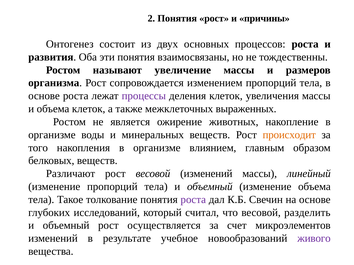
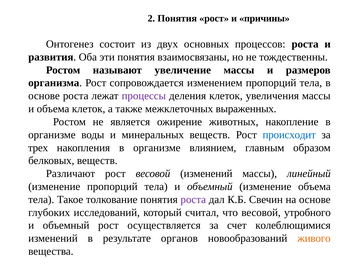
происходит colour: orange -> blue
того: того -> трех
разделить: разделить -> утробного
микроэлементов: микроэлементов -> колеблющимися
учебное: учебное -> органов
живого colour: purple -> orange
